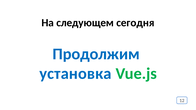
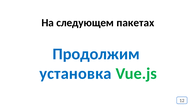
сегодня: сегодня -> пакетах
